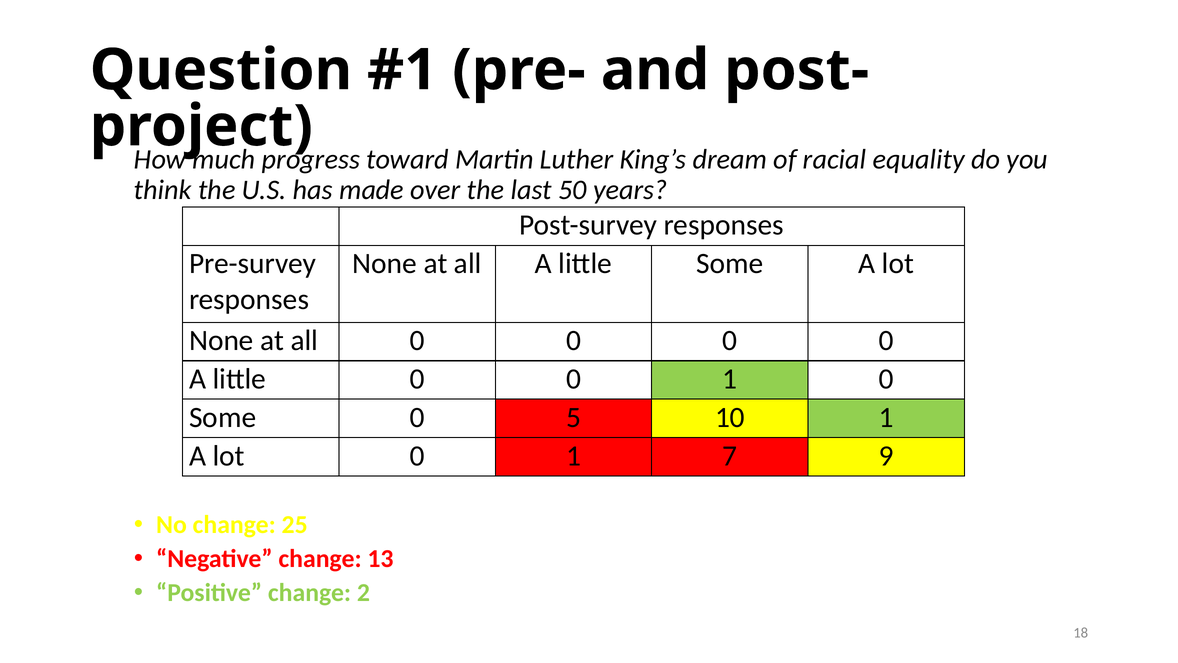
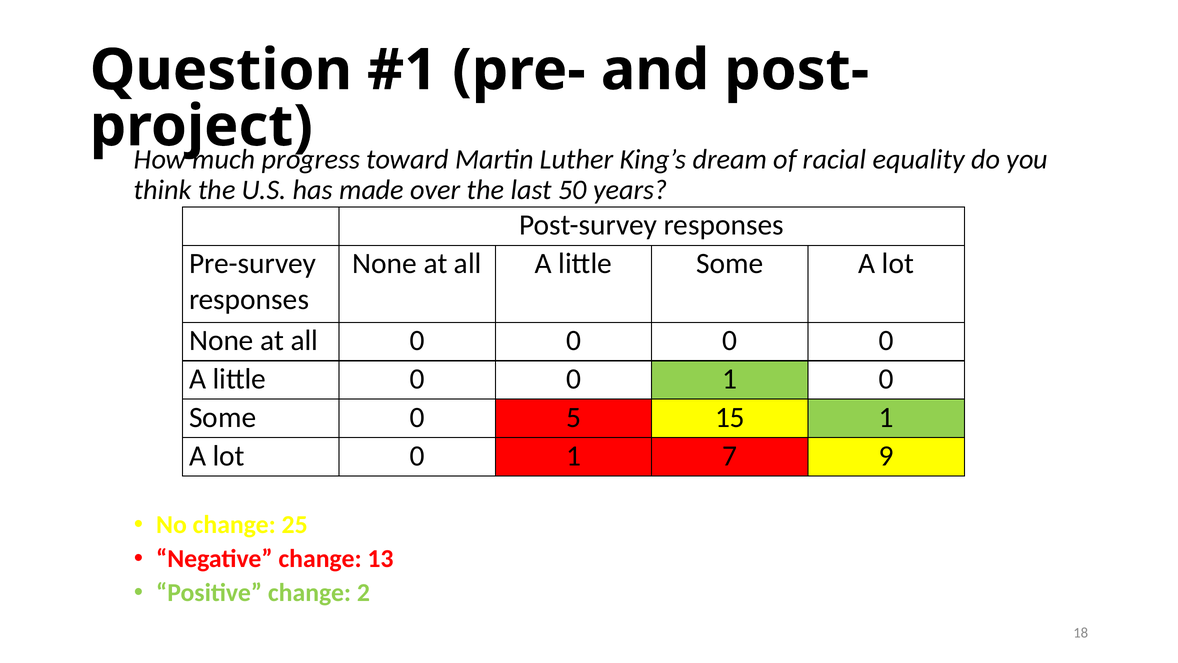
10: 10 -> 15
